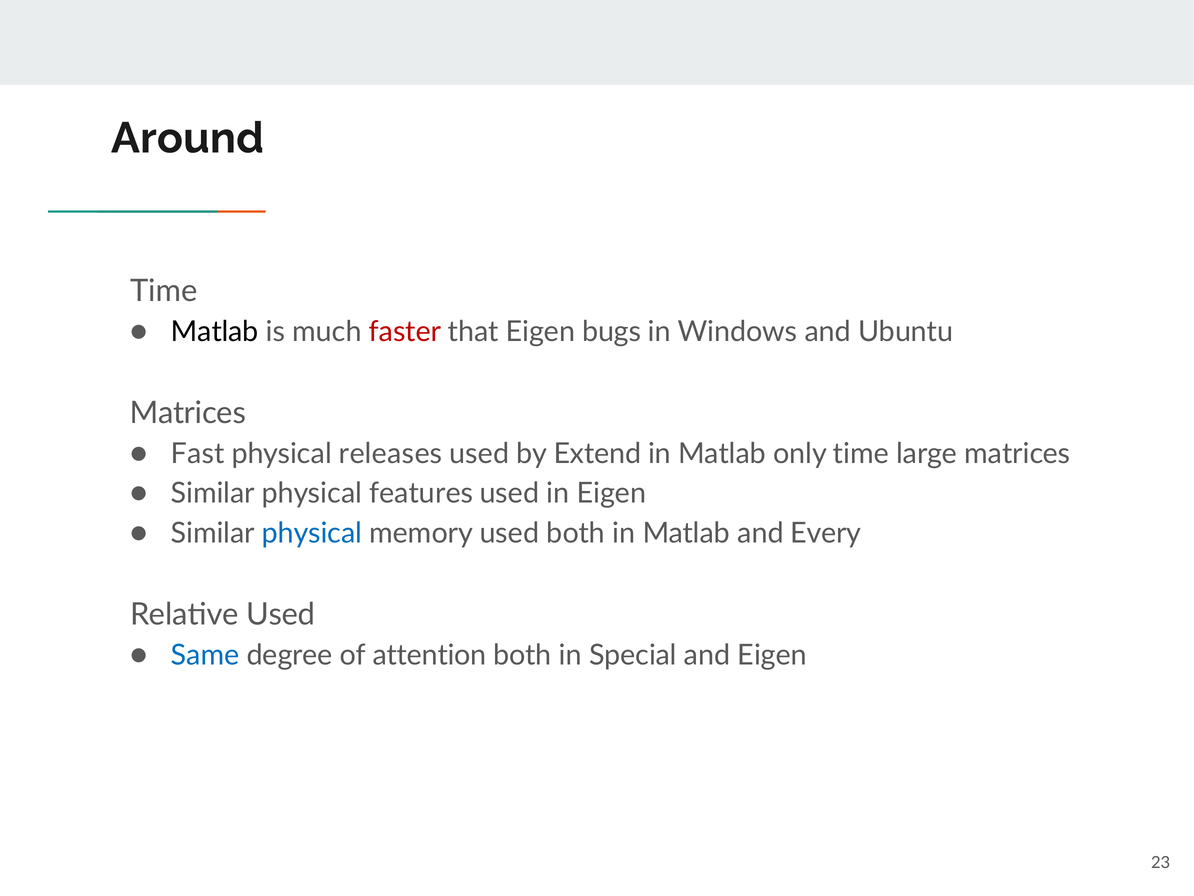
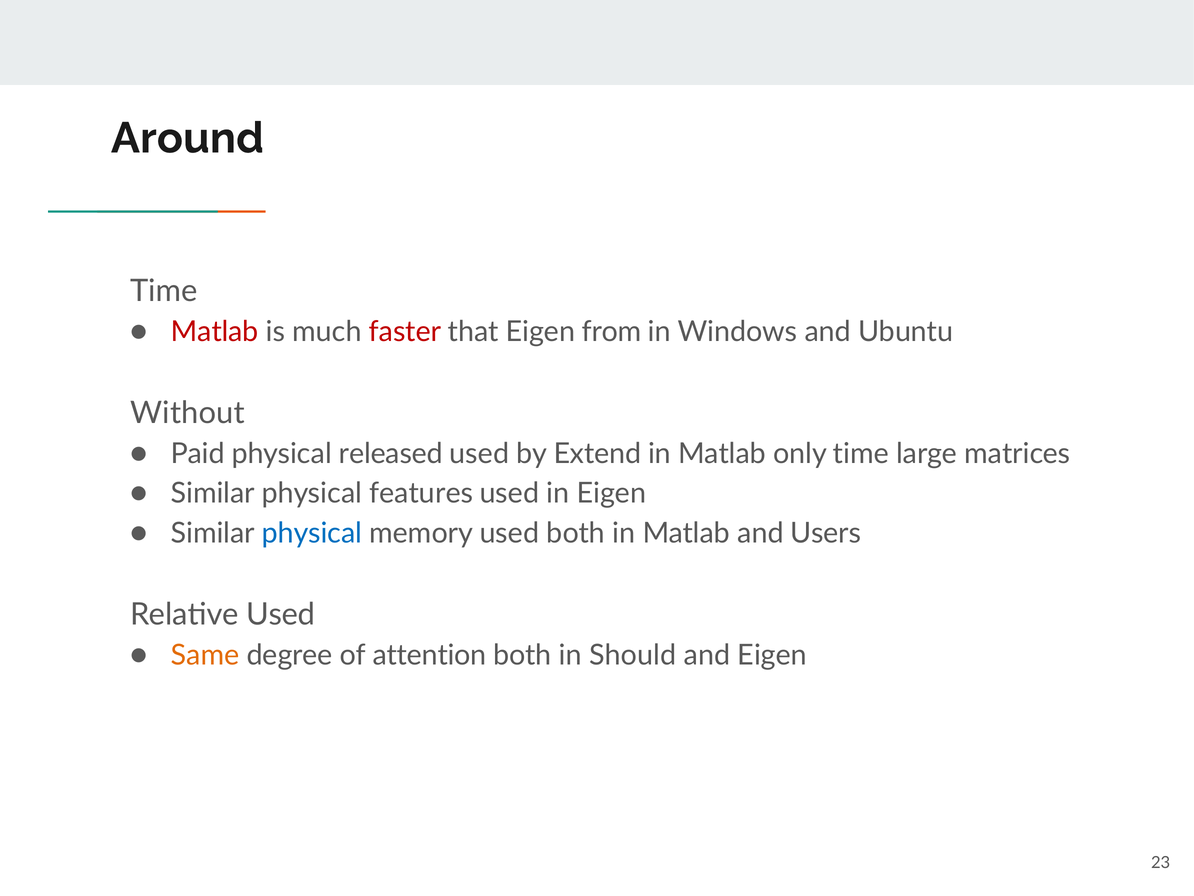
Matlab at (215, 331) colour: black -> red
bugs: bugs -> from
Matrices at (188, 413): Matrices -> Without
Fast: Fast -> Paid
releases: releases -> released
Every: Every -> Users
Same colour: blue -> orange
Special: Special -> Should
